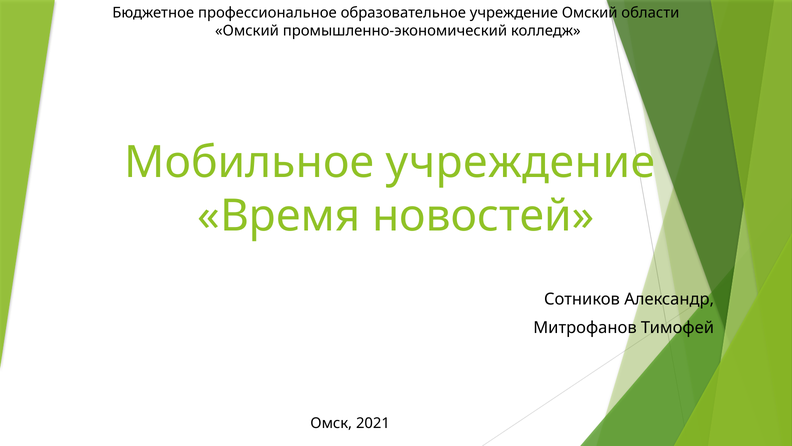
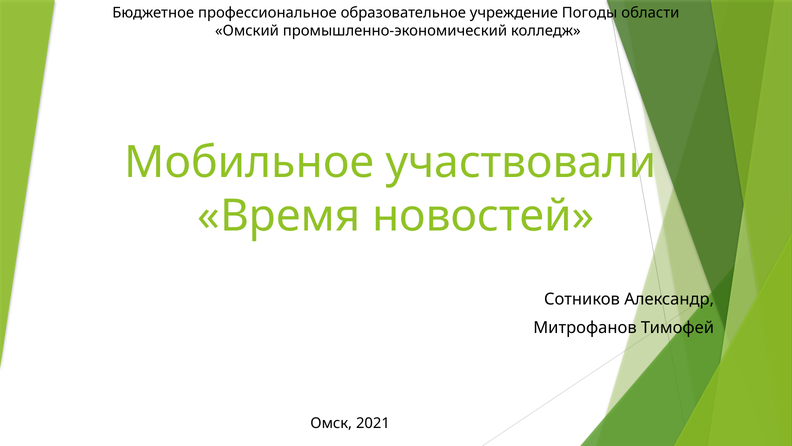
учреждение Омский: Омский -> Погоды
Мобильное учреждение: учреждение -> участвовали
